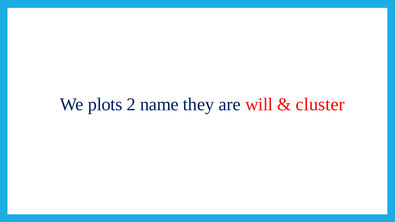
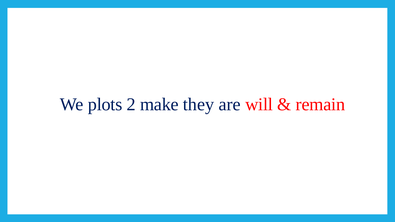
name: name -> make
cluster: cluster -> remain
